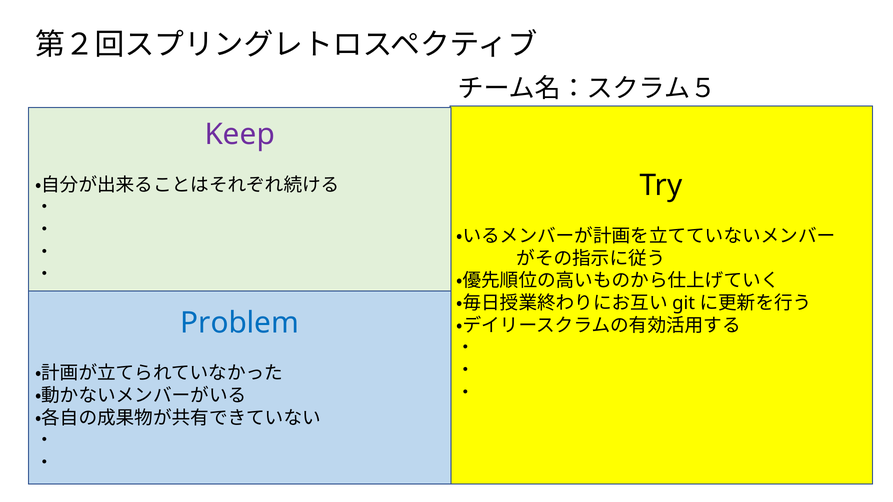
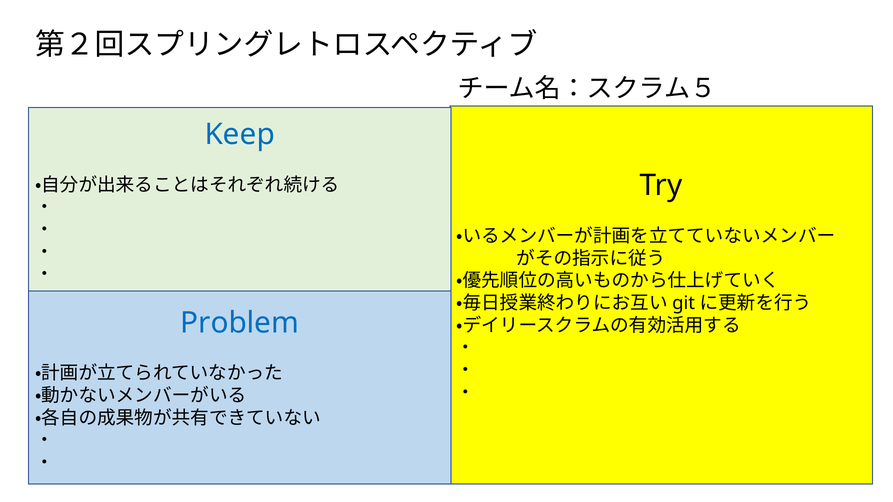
Keep colour: purple -> blue
